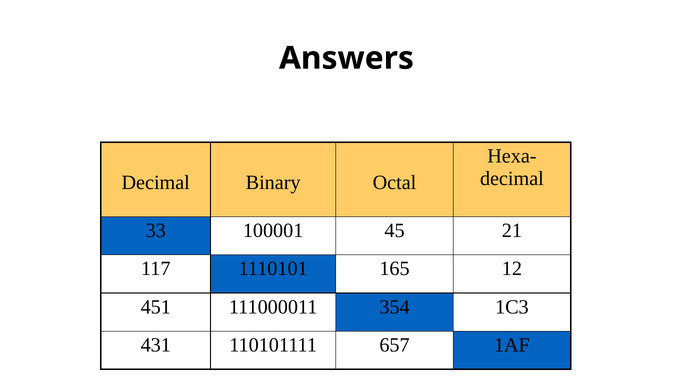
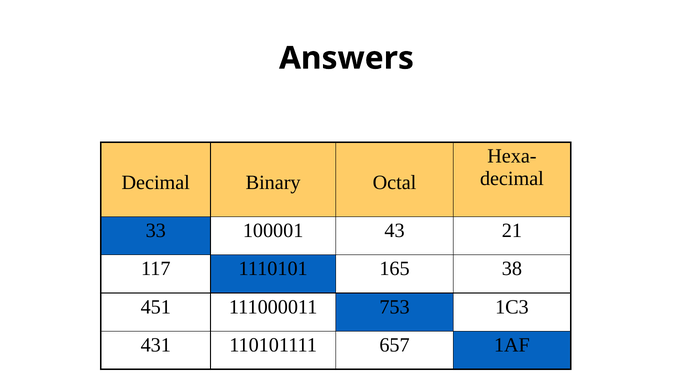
45: 45 -> 43
12: 12 -> 38
354: 354 -> 753
